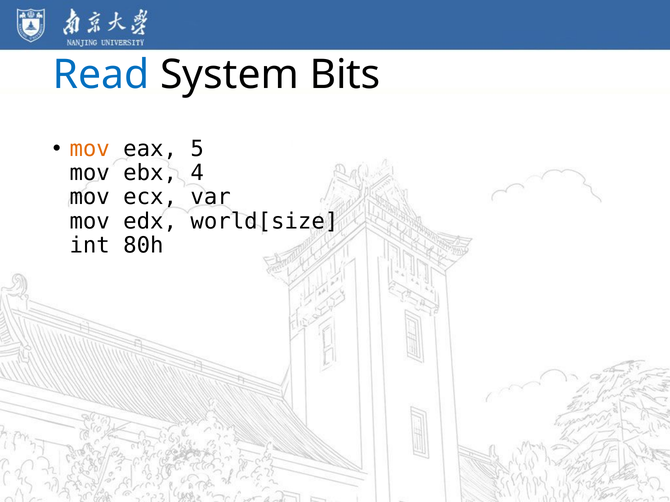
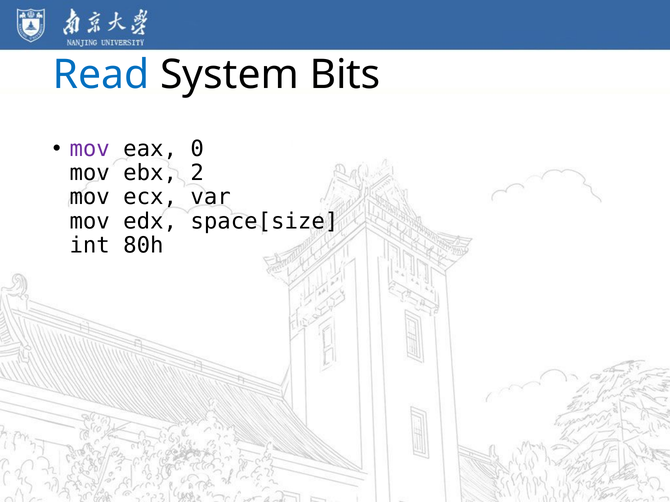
mov at (90, 149) colour: orange -> purple
5: 5 -> 0
4: 4 -> 2
world[size: world[size -> space[size
